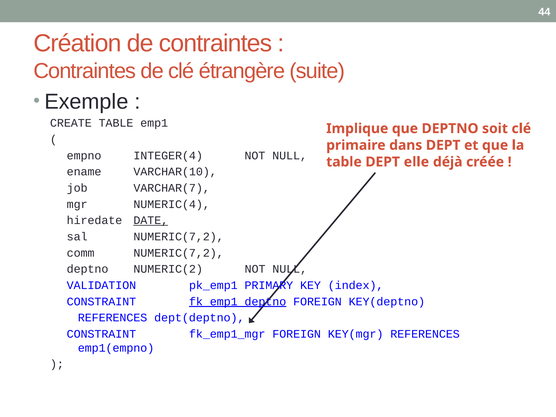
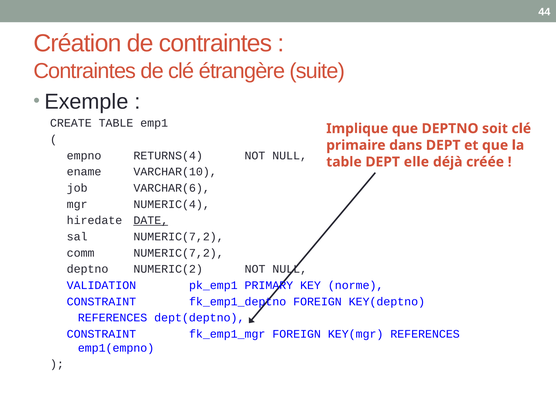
INTEGER(4: INTEGER(4 -> RETURNS(4
VARCHAR(7: VARCHAR(7 -> VARCHAR(6
index: index -> norme
fk_emp1_deptno underline: present -> none
